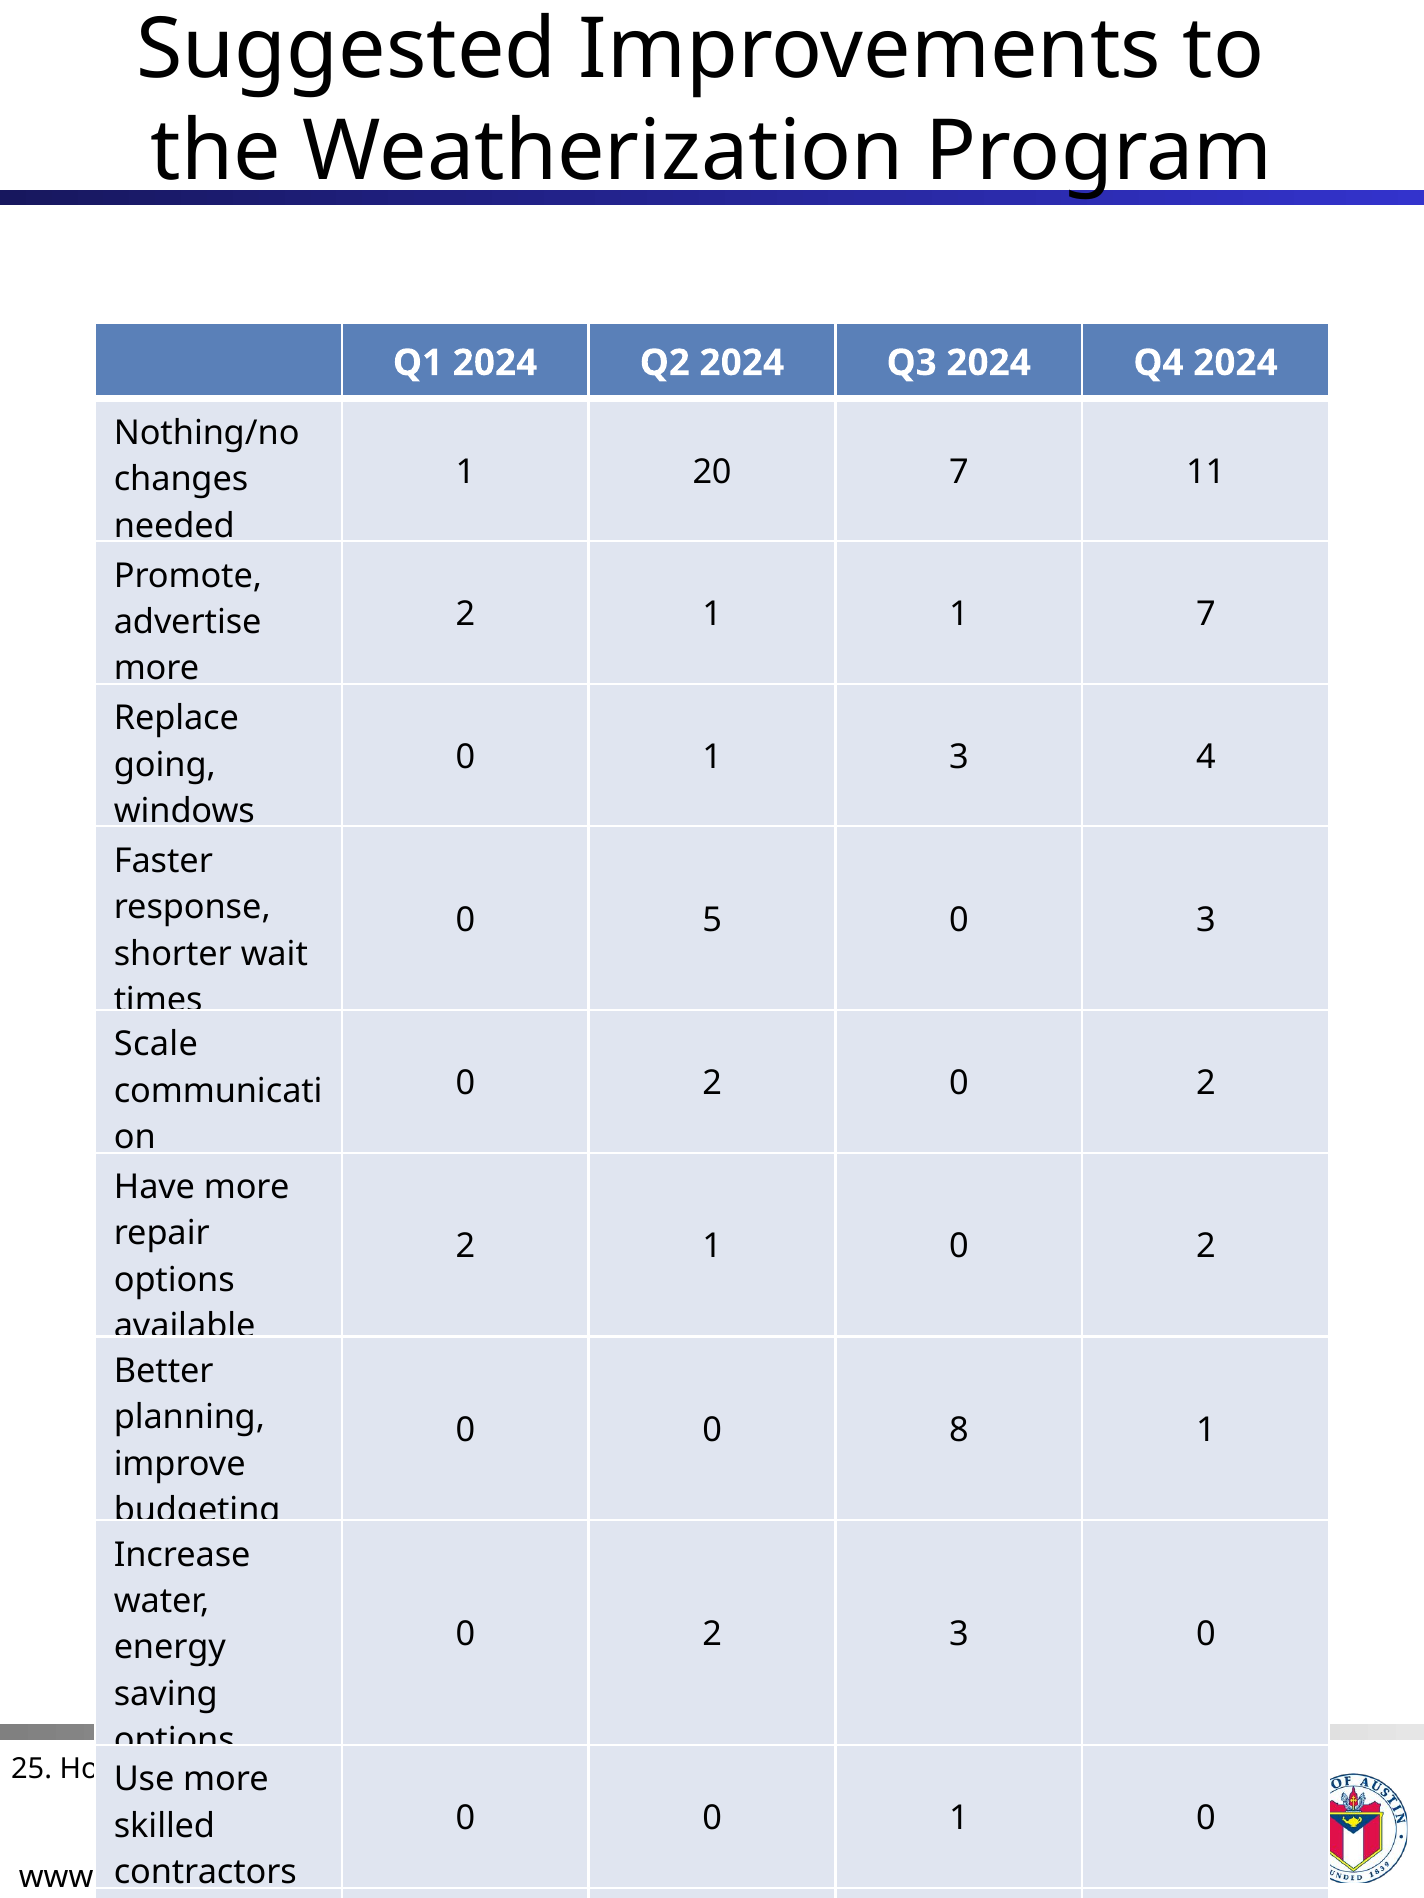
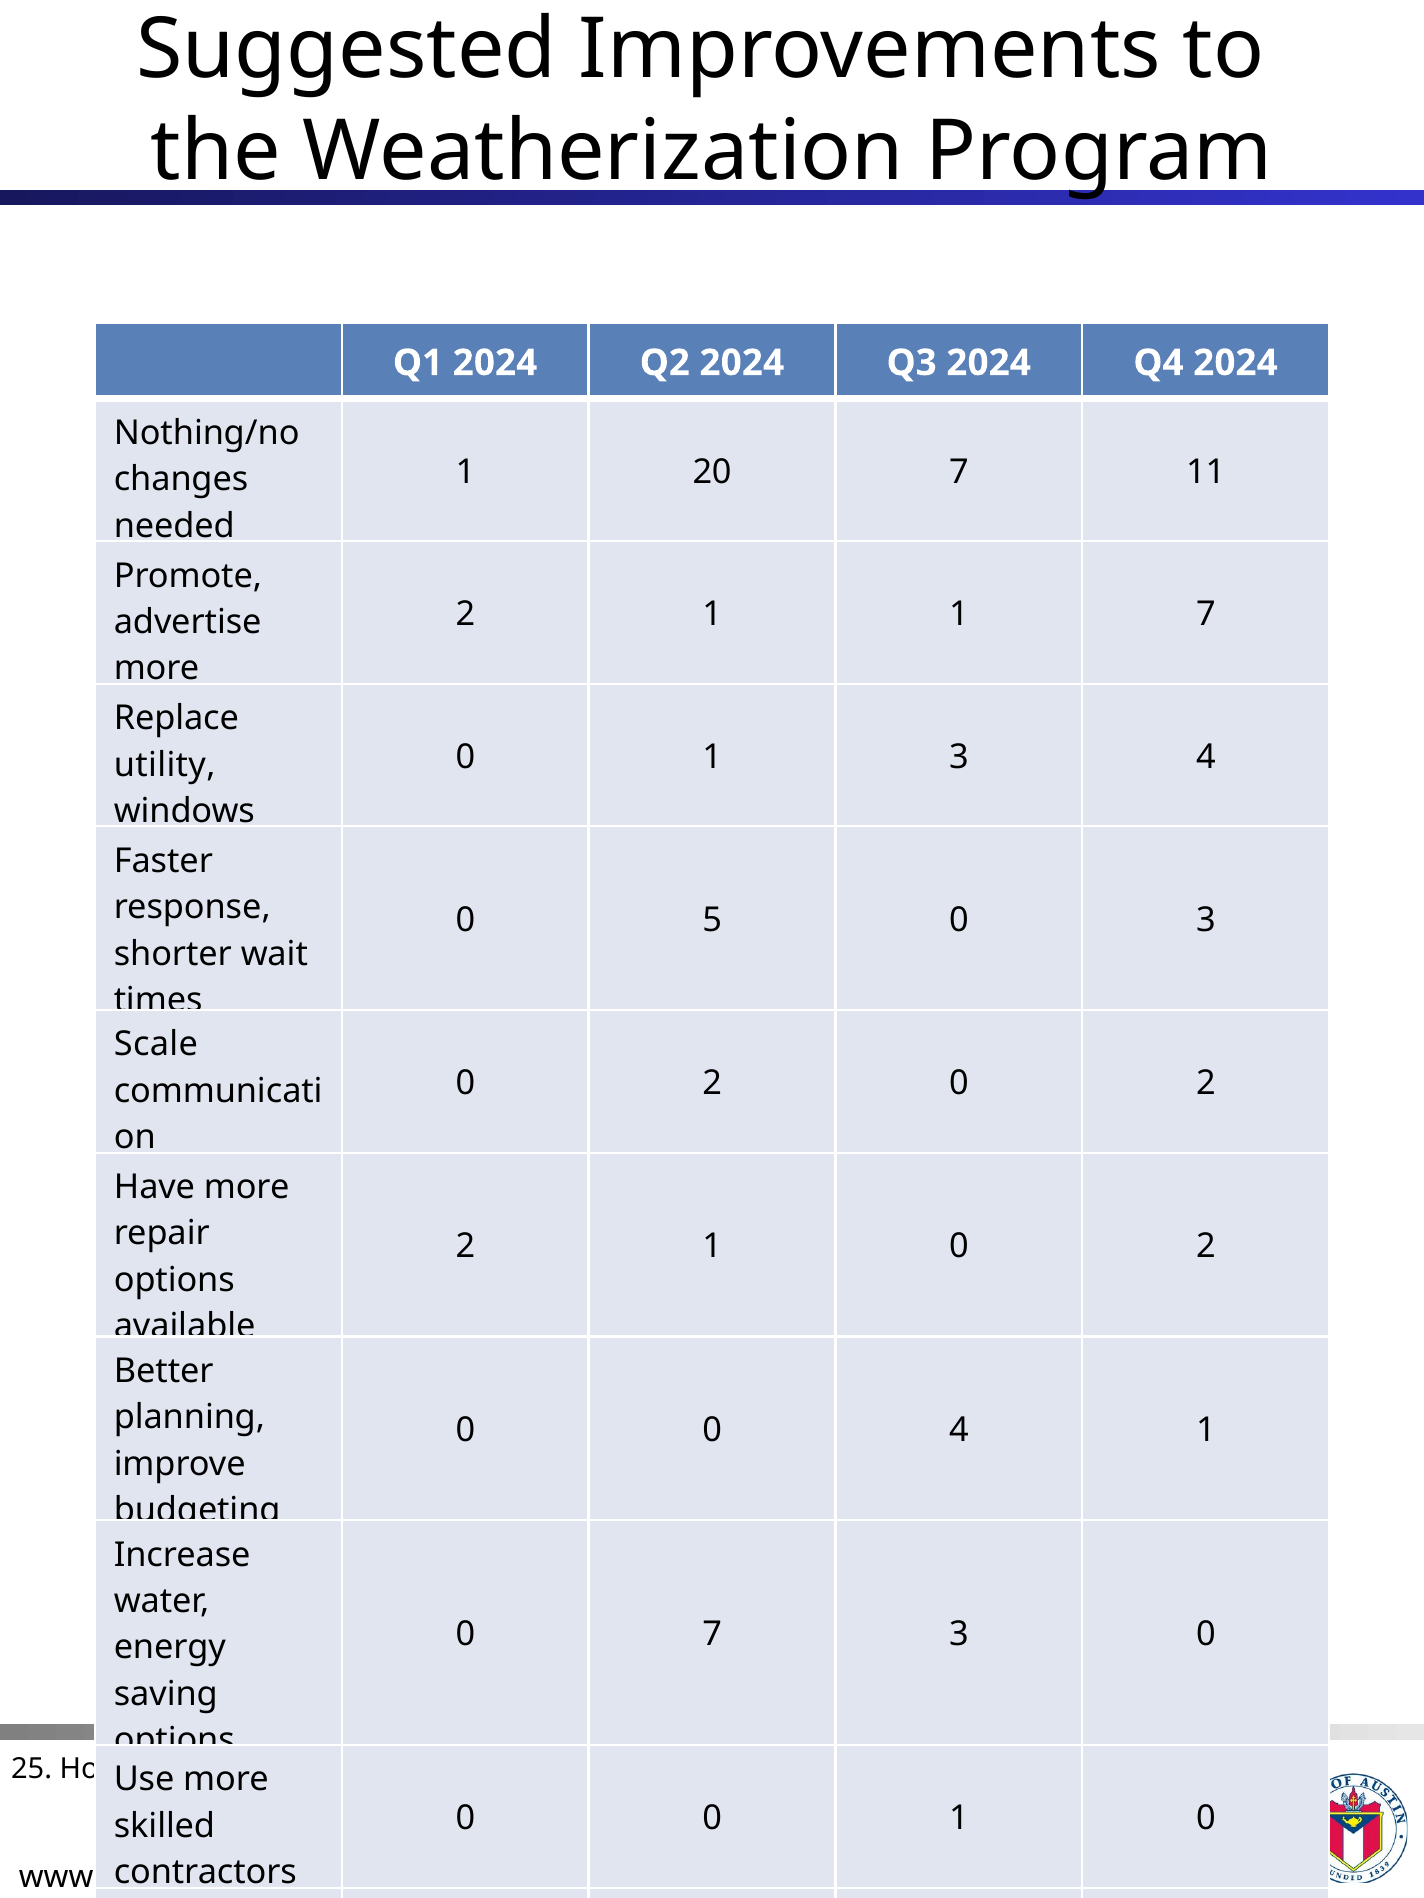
going: going -> utility
0 8: 8 -> 4
2 at (712, 1635): 2 -> 7
